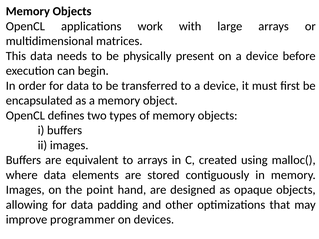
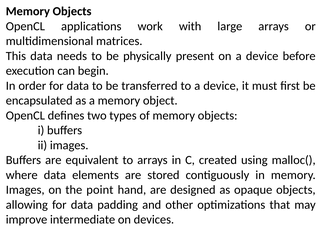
programmer: programmer -> intermediate
